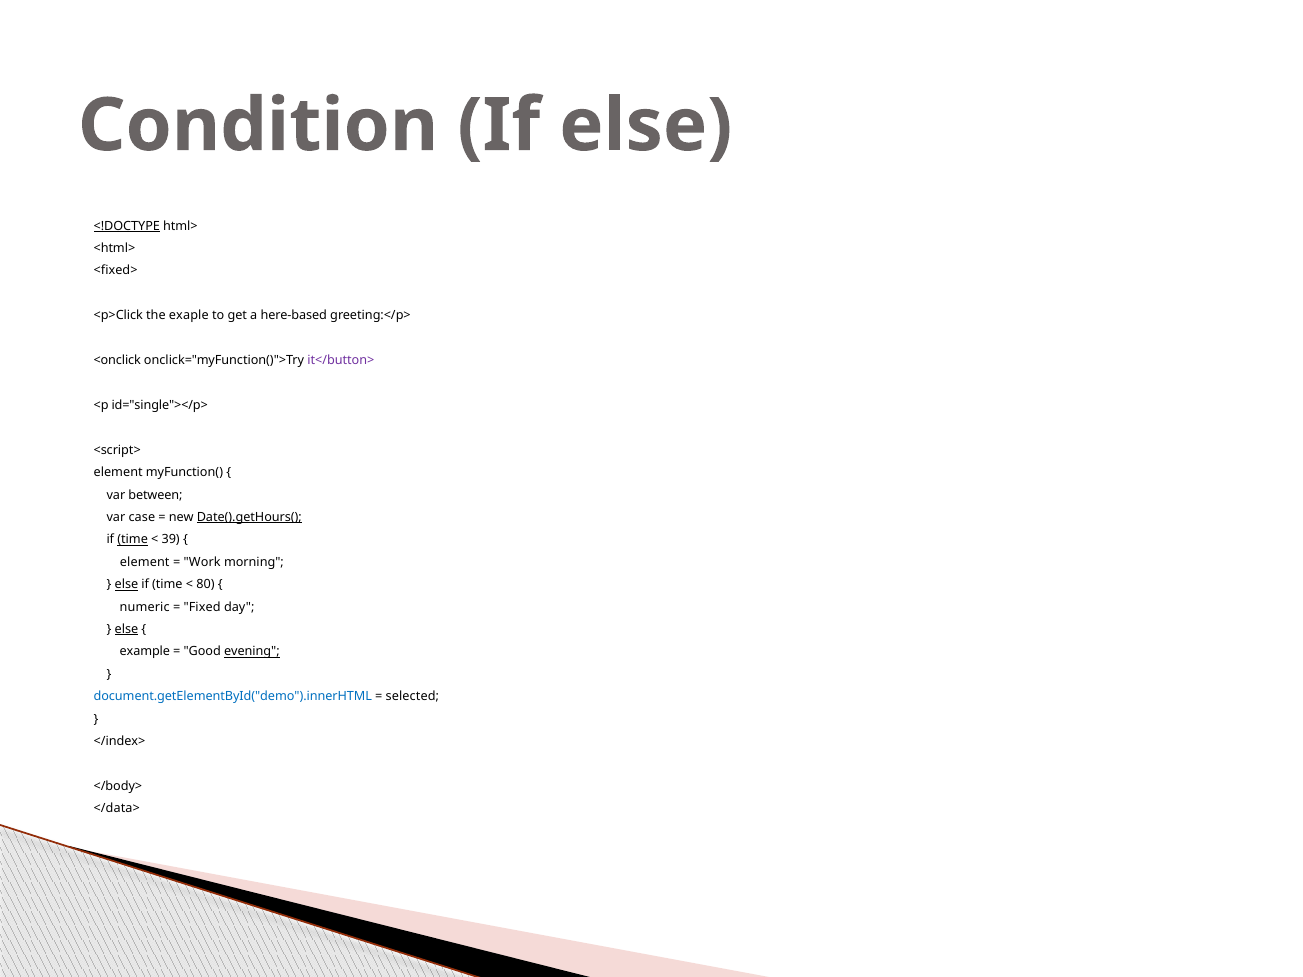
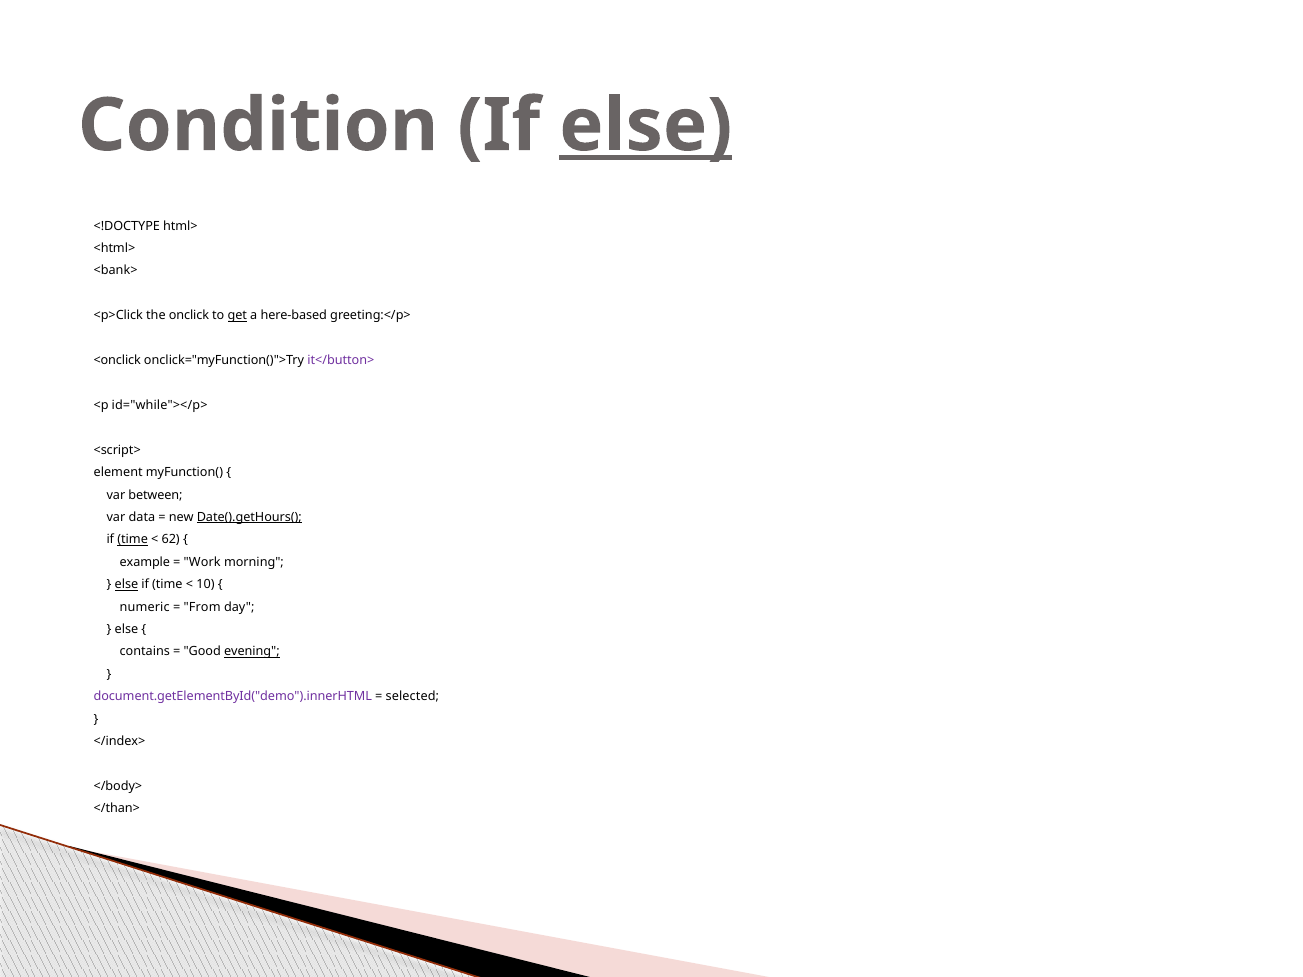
else at (646, 126) underline: none -> present
<!DOCTYPE underline: present -> none
<fixed>: <fixed> -> <bank>
exaple: exaple -> onclick
get underline: none -> present
id="single"></p>: id="single"></p> -> id="while"></p>
case: case -> data
39: 39 -> 62
element at (145, 562): element -> example
80: 80 -> 10
Fixed: Fixed -> From
else at (126, 630) underline: present -> none
example: example -> contains
document.getElementById("demo").innerHTML colour: blue -> purple
</data>: </data> -> </than>
